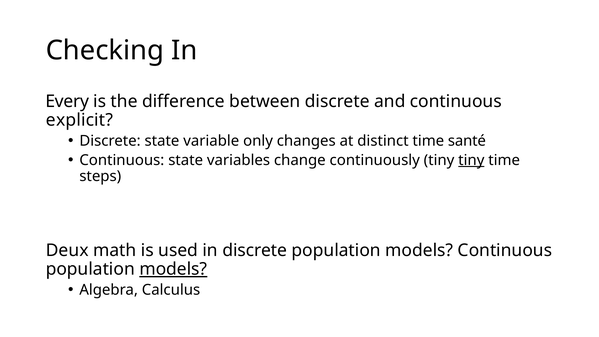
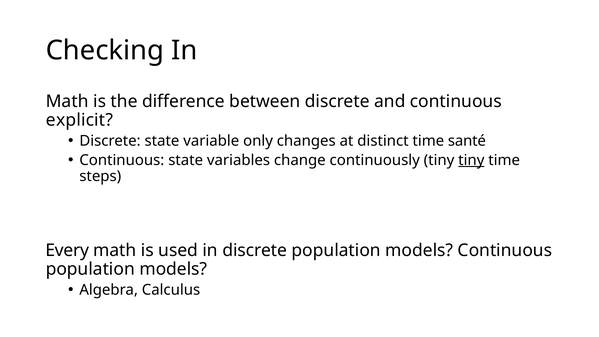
Every at (67, 101): Every -> Math
Deux: Deux -> Every
models at (173, 269) underline: present -> none
